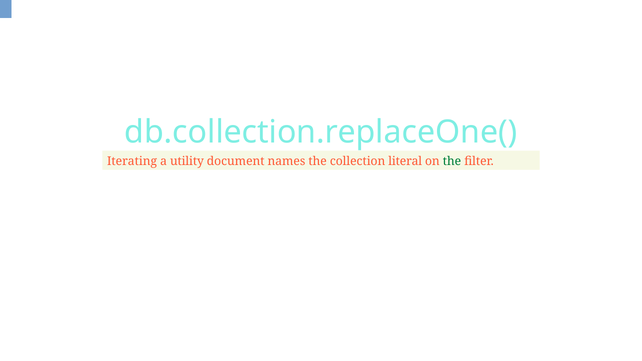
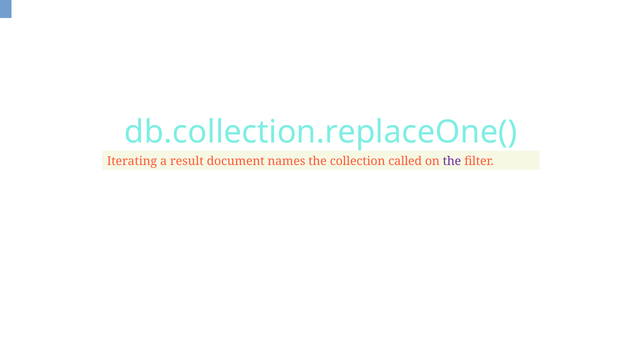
utility: utility -> result
literal: literal -> called
the at (452, 161) colour: green -> purple
